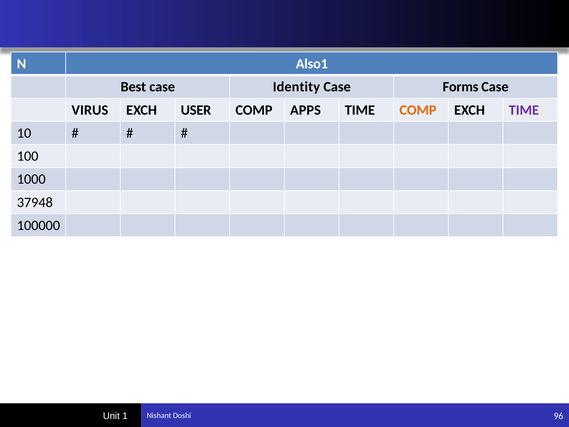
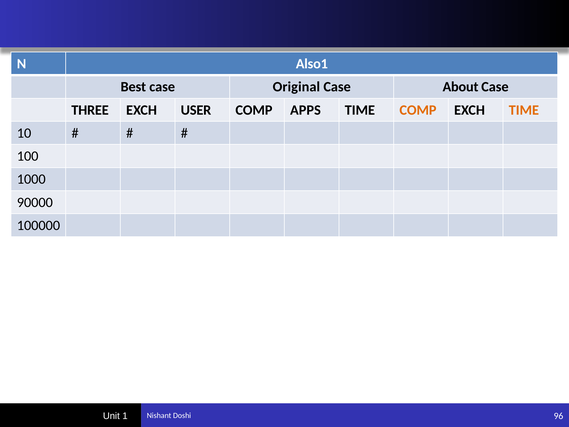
Identity: Identity -> Original
Forms: Forms -> About
VIRUS: VIRUS -> THREE
TIME at (524, 110) colour: purple -> orange
37948: 37948 -> 90000
